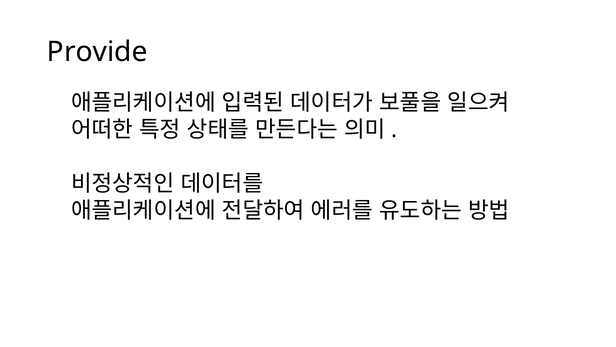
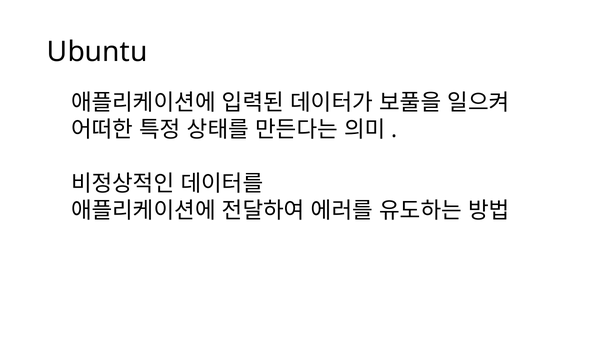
Provide: Provide -> Ubuntu
